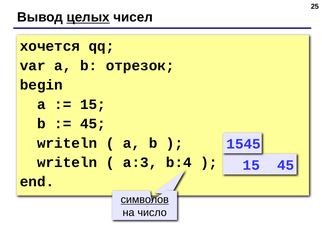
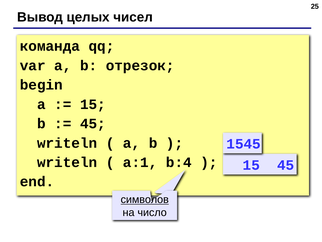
целых underline: present -> none
хочется: хочется -> команда
a:3: a:3 -> a:1
